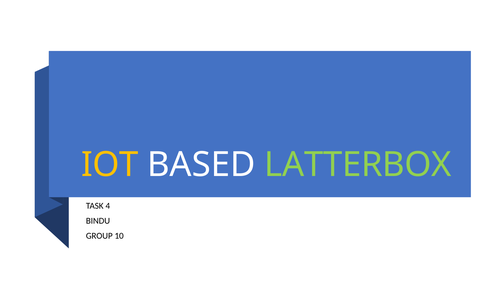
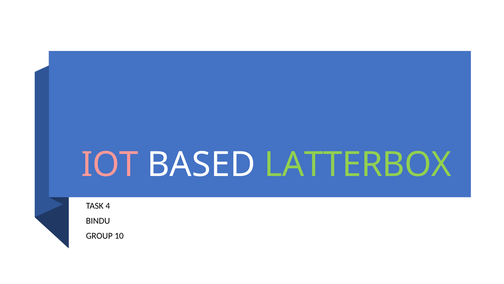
IOT colour: yellow -> pink
